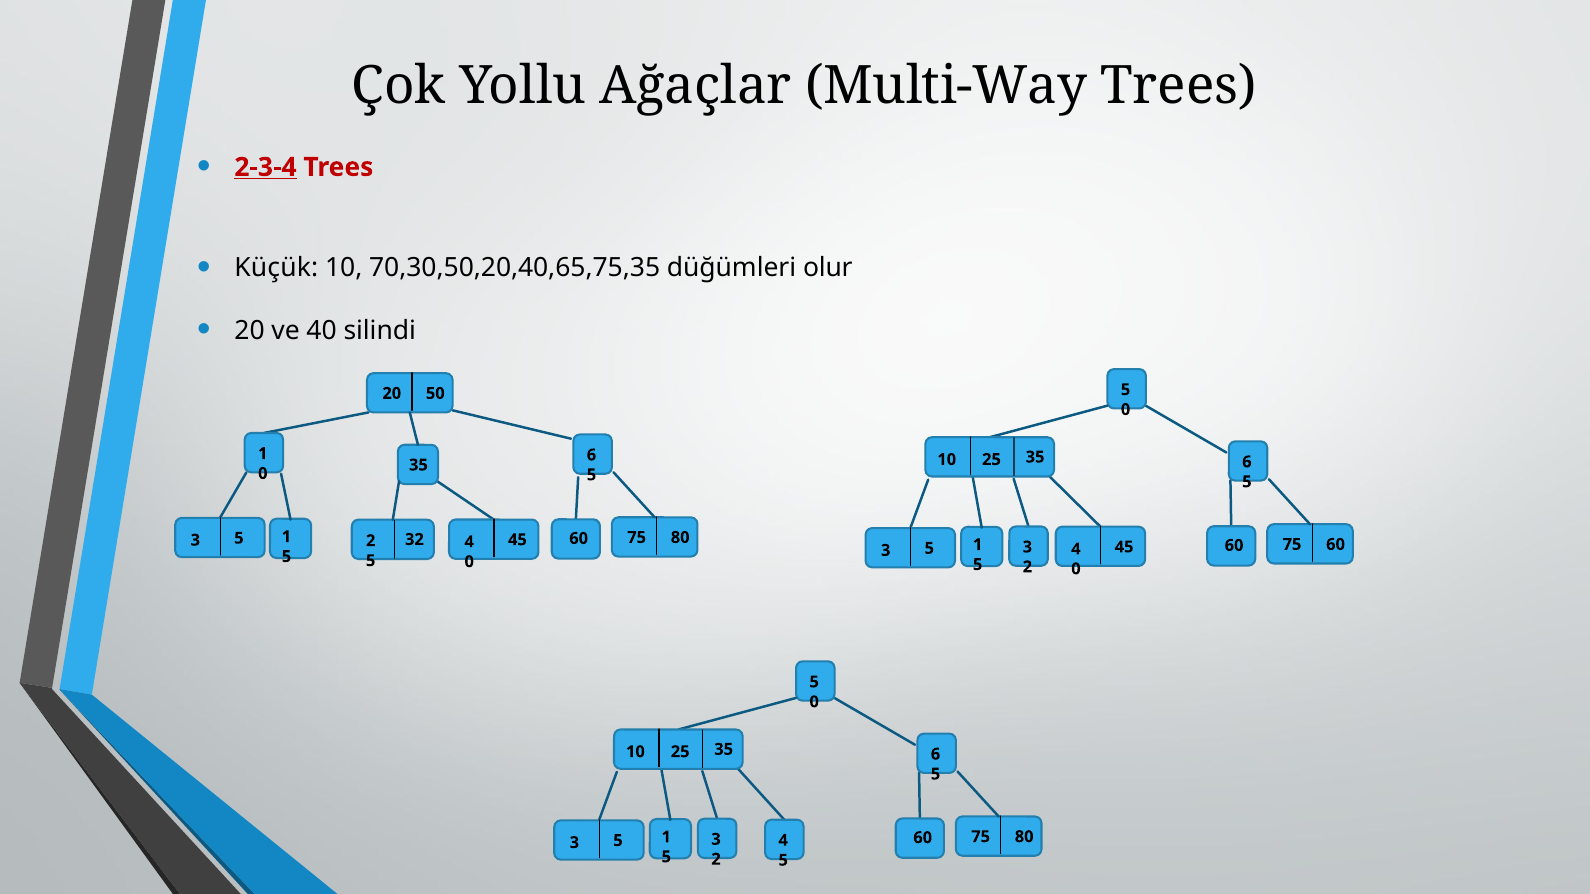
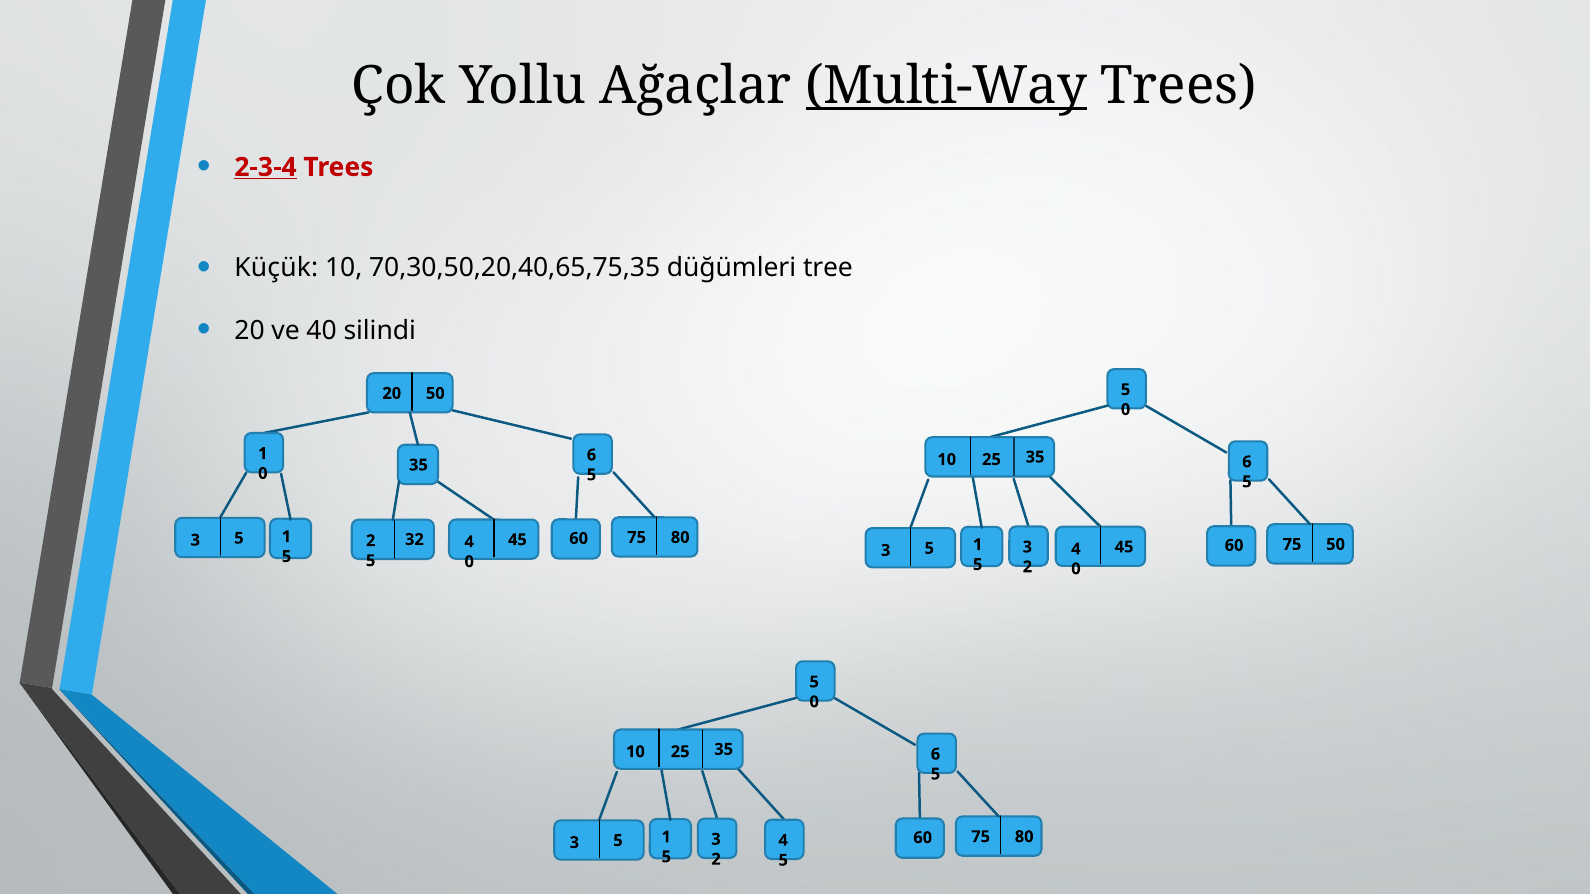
Multi-Way underline: none -> present
olur: olur -> tree
32 60: 60 -> 50
